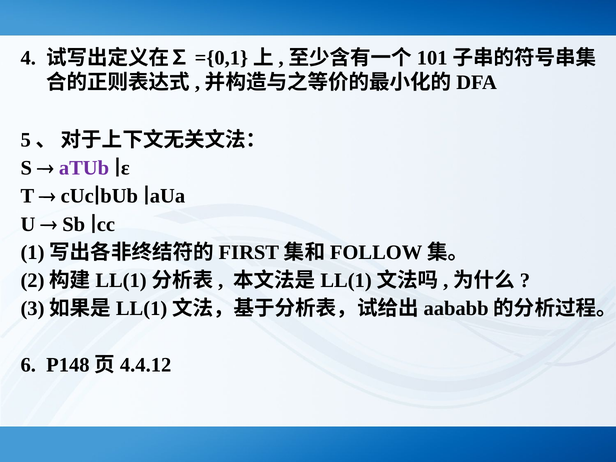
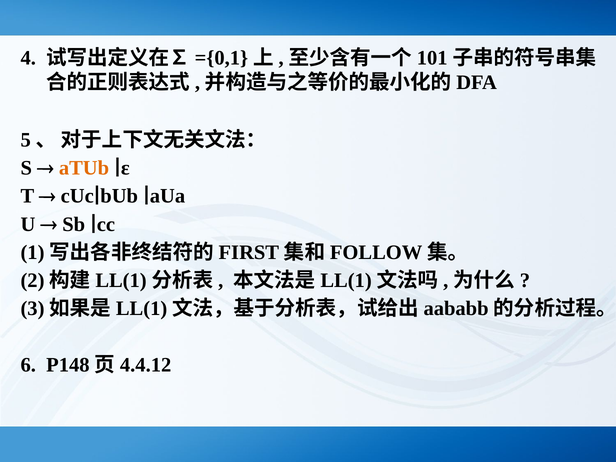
aTUb colour: purple -> orange
